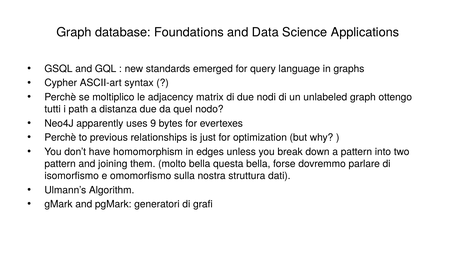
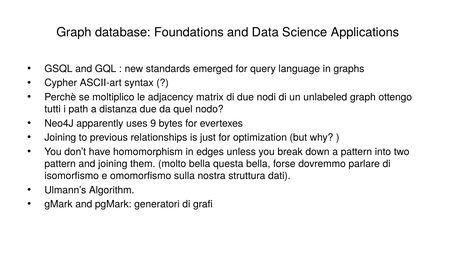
Perchè at (60, 138): Perchè -> Joining
